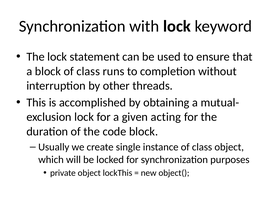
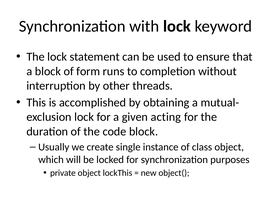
block of class: class -> form
